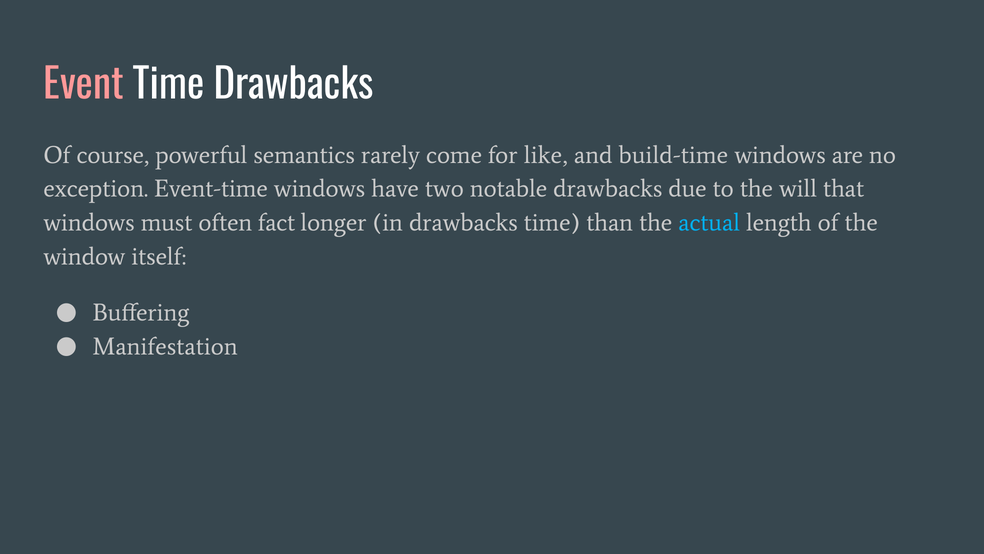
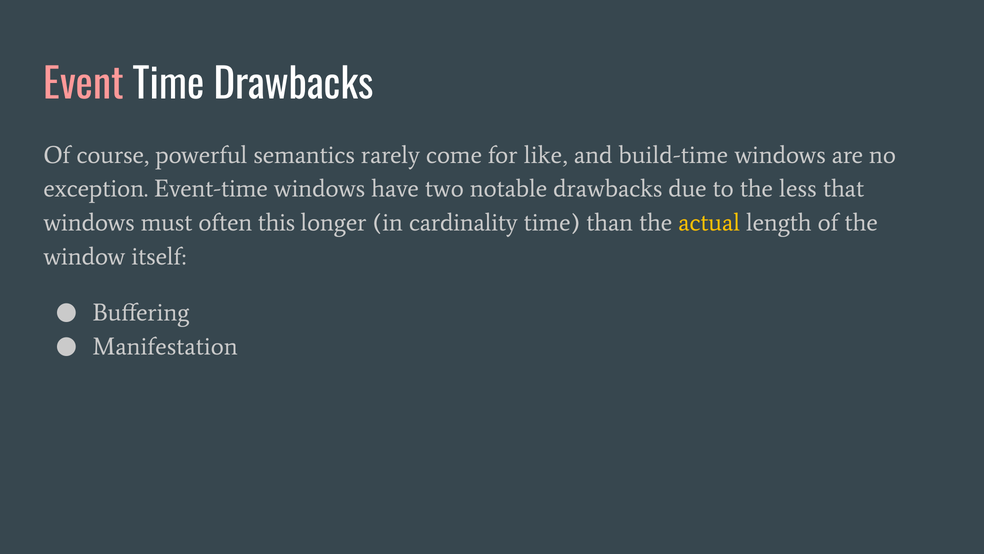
will: will -> less
fact: fact -> this
in drawbacks: drawbacks -> cardinality
actual colour: light blue -> yellow
